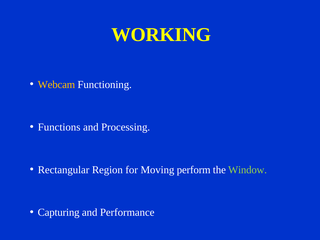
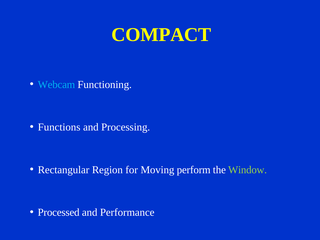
WORKING: WORKING -> COMPACT
Webcam colour: yellow -> light blue
Capturing: Capturing -> Processed
